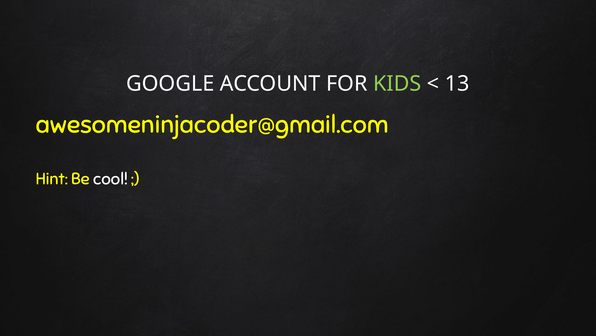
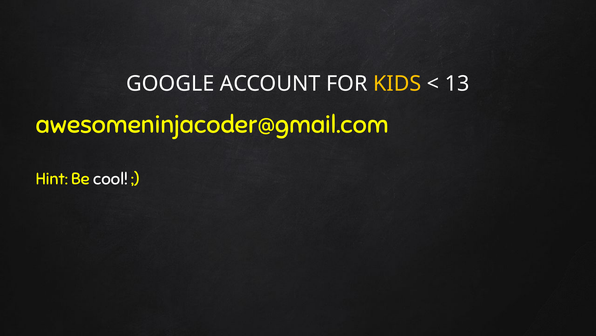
KIDS colour: light green -> yellow
